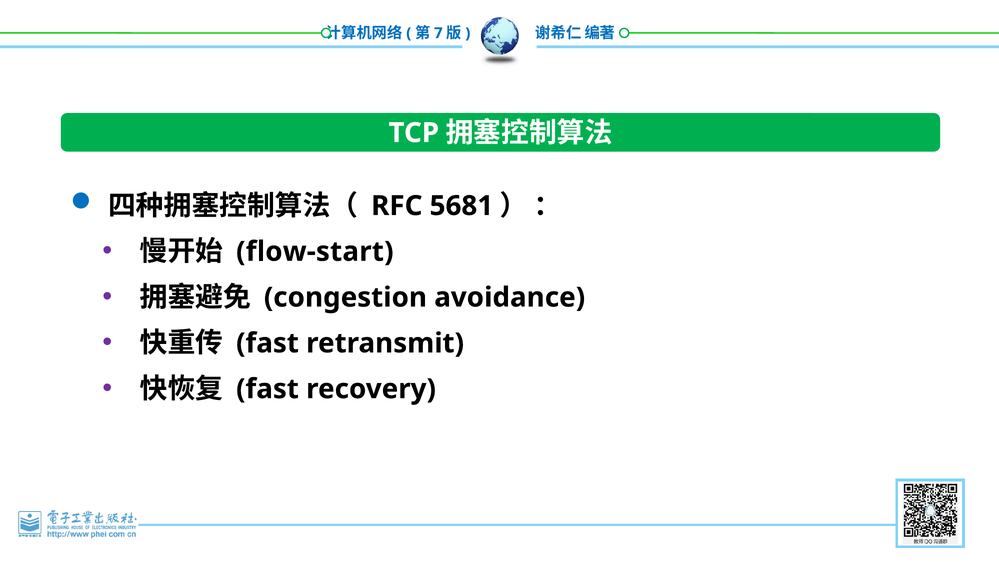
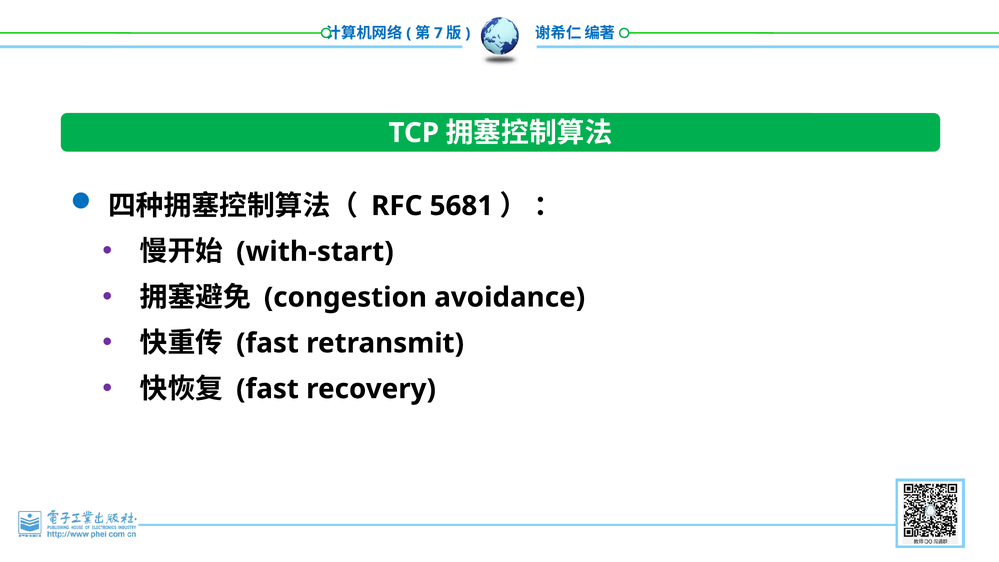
flow-start: flow-start -> with-start
